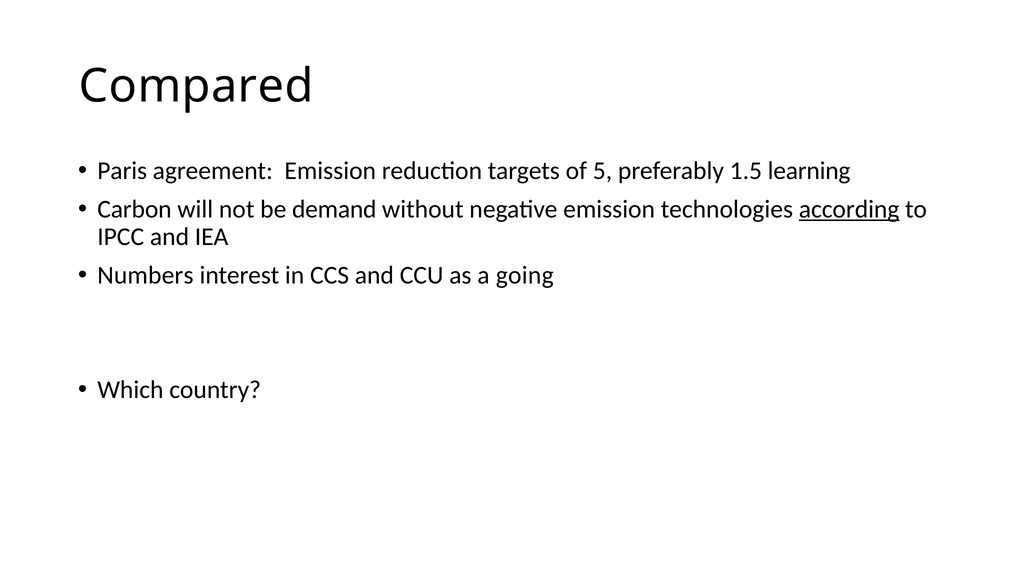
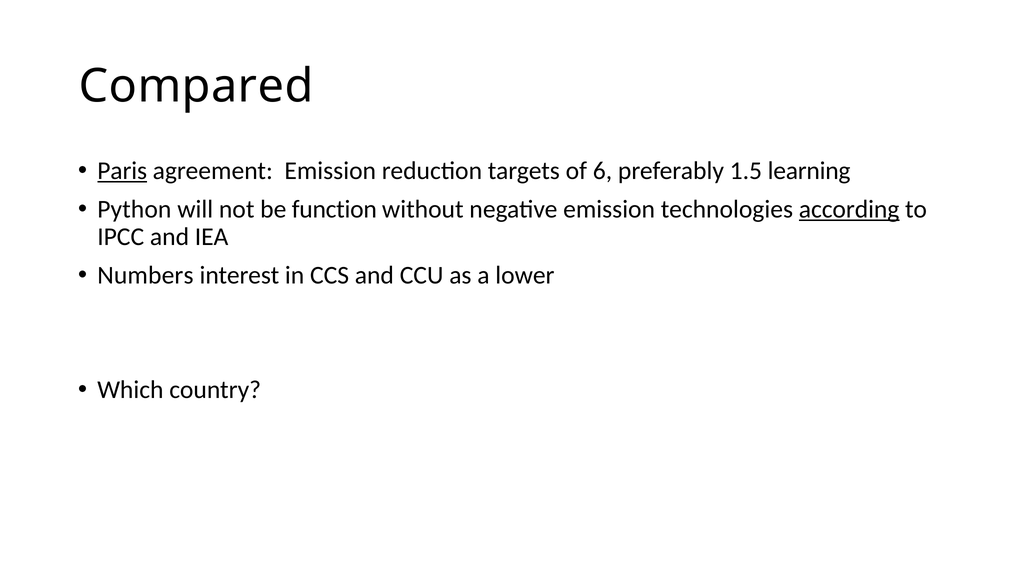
Paris underline: none -> present
5: 5 -> 6
Carbon: Carbon -> Python
demand: demand -> function
going: going -> lower
